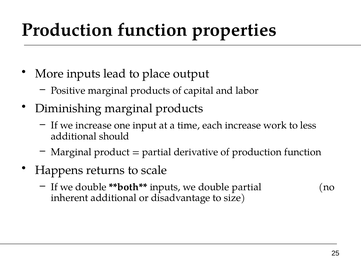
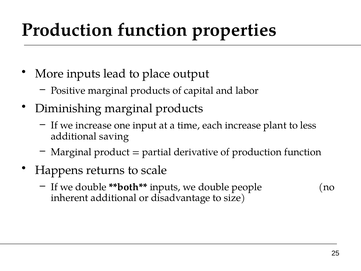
work: work -> plant
should: should -> saving
double partial: partial -> people
